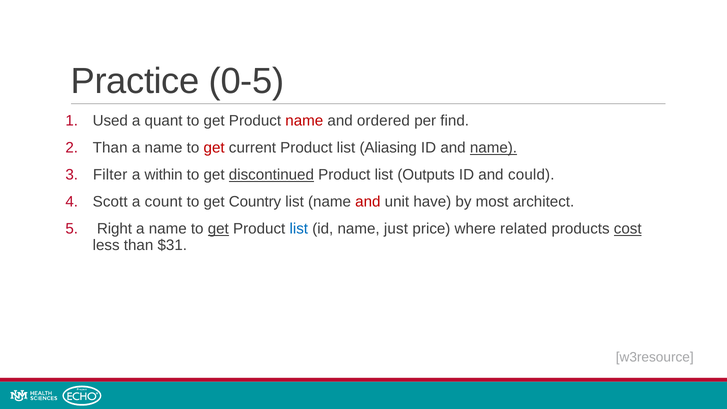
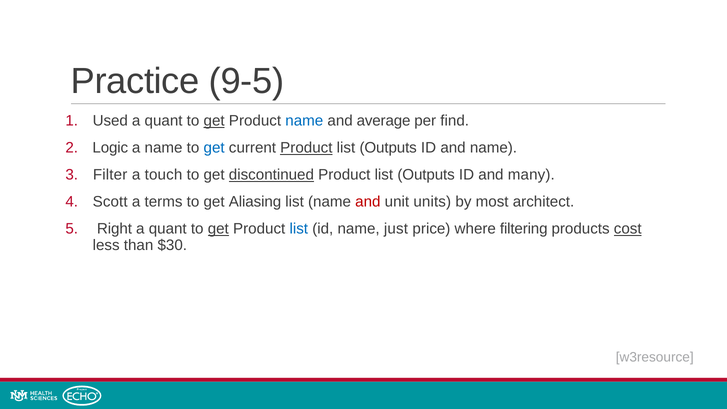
0-5: 0-5 -> 9-5
get at (214, 121) underline: none -> present
name at (304, 121) colour: red -> blue
ordered: ordered -> average
Than at (110, 148): Than -> Logic
get at (214, 148) colour: red -> blue
Product at (306, 148) underline: none -> present
Aliasing at (388, 148): Aliasing -> Outputs
name at (493, 148) underline: present -> none
within: within -> touch
could: could -> many
count: count -> terms
Country: Country -> Aliasing
have: have -> units
name at (168, 229): name -> quant
related: related -> filtering
$31: $31 -> $30
